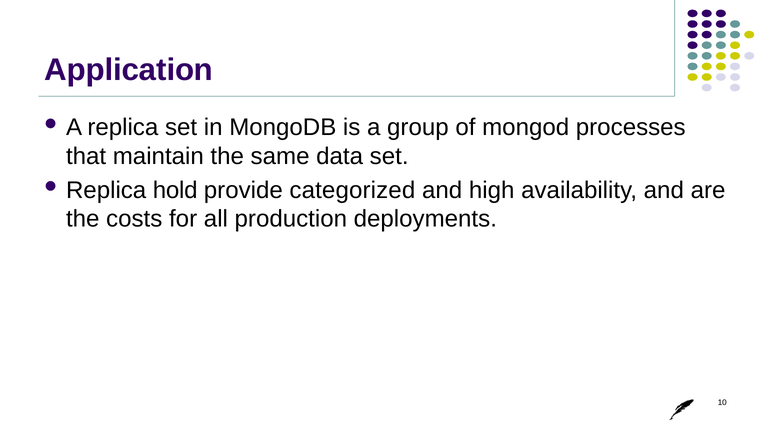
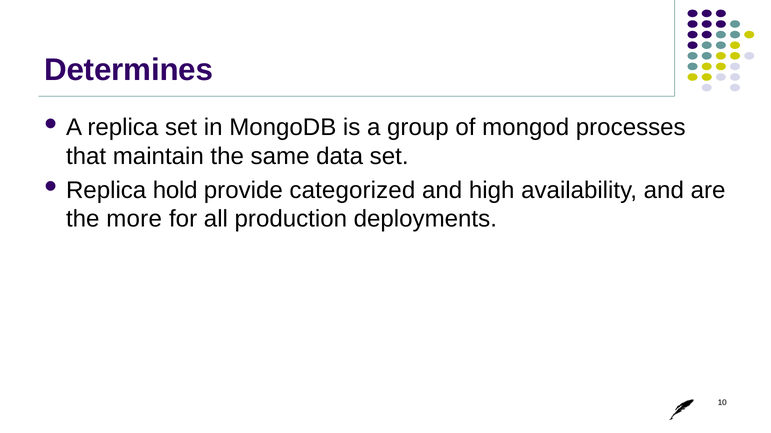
Application: Application -> Determines
costs: costs -> more
